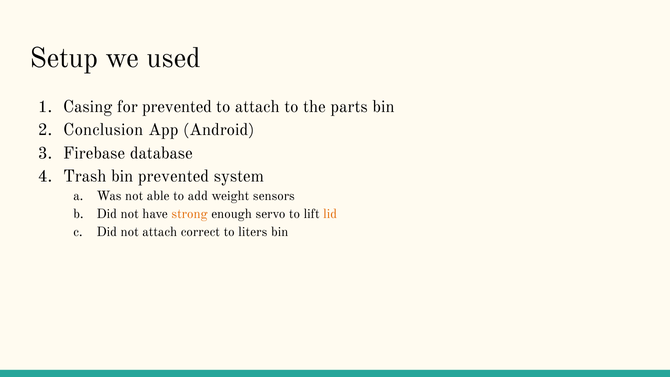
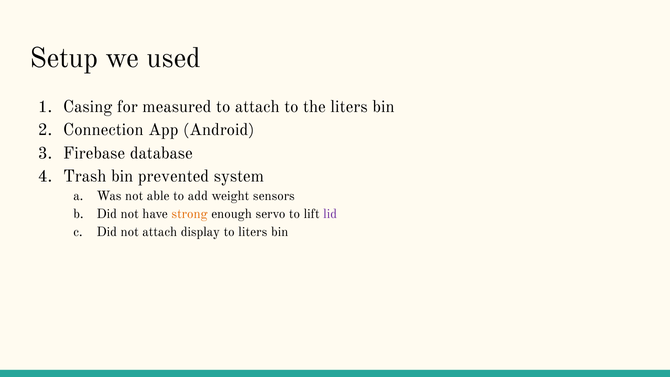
for prevented: prevented -> measured
the parts: parts -> liters
Conclusion: Conclusion -> Connection
lid colour: orange -> purple
correct: correct -> display
